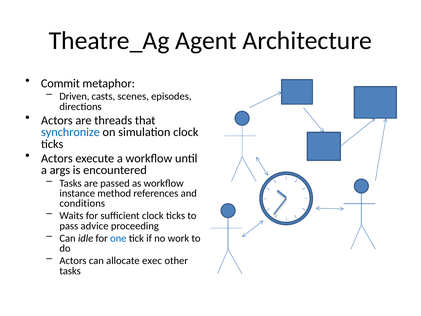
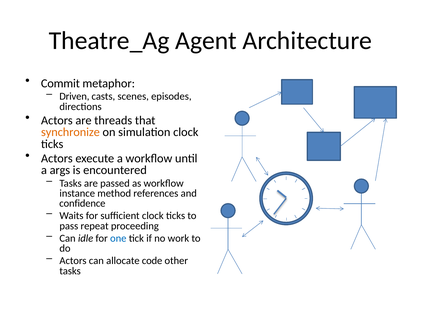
synchronize colour: blue -> orange
conditions: conditions -> confidence
advice: advice -> repeat
exec: exec -> code
